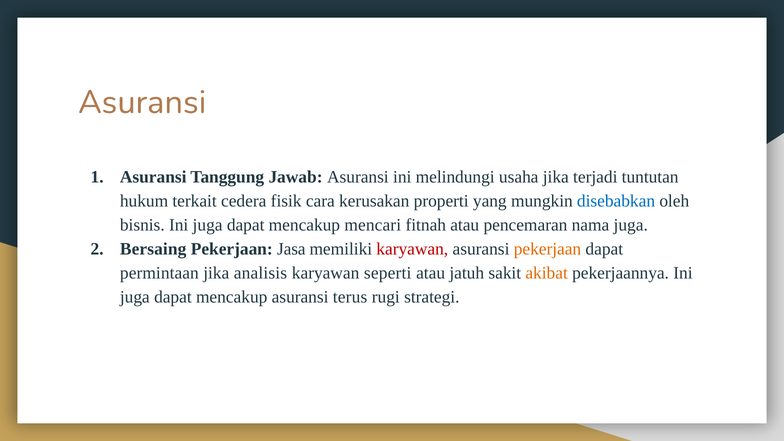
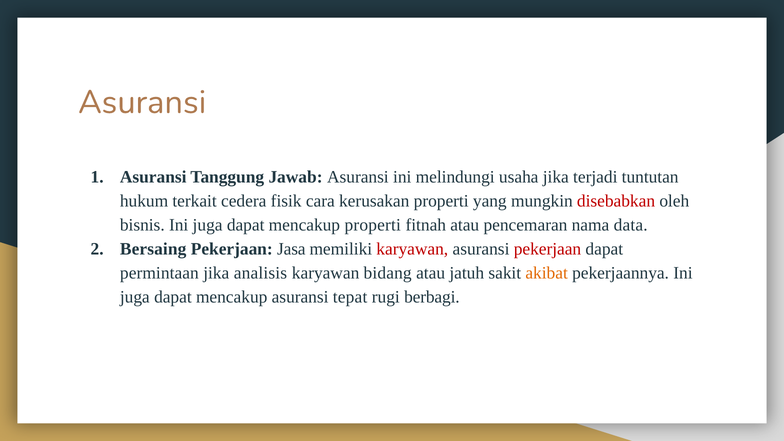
disebabkan colour: blue -> red
mencakup mencari: mencari -> properti
nama juga: juga -> data
pekerjaan at (547, 249) colour: orange -> red
seperti: seperti -> bidang
terus: terus -> tepat
strategi: strategi -> berbagi
